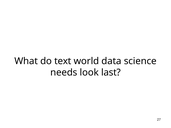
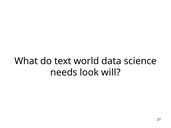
last: last -> will
